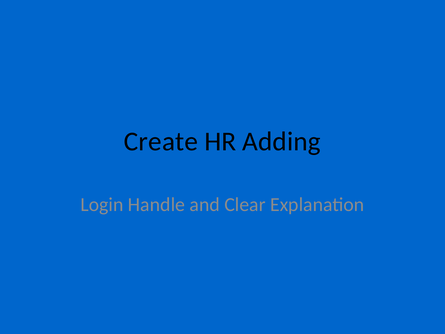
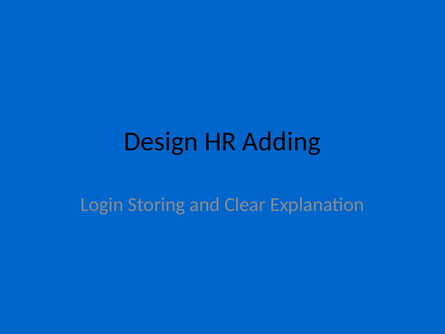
Create: Create -> Design
Handle: Handle -> Storing
